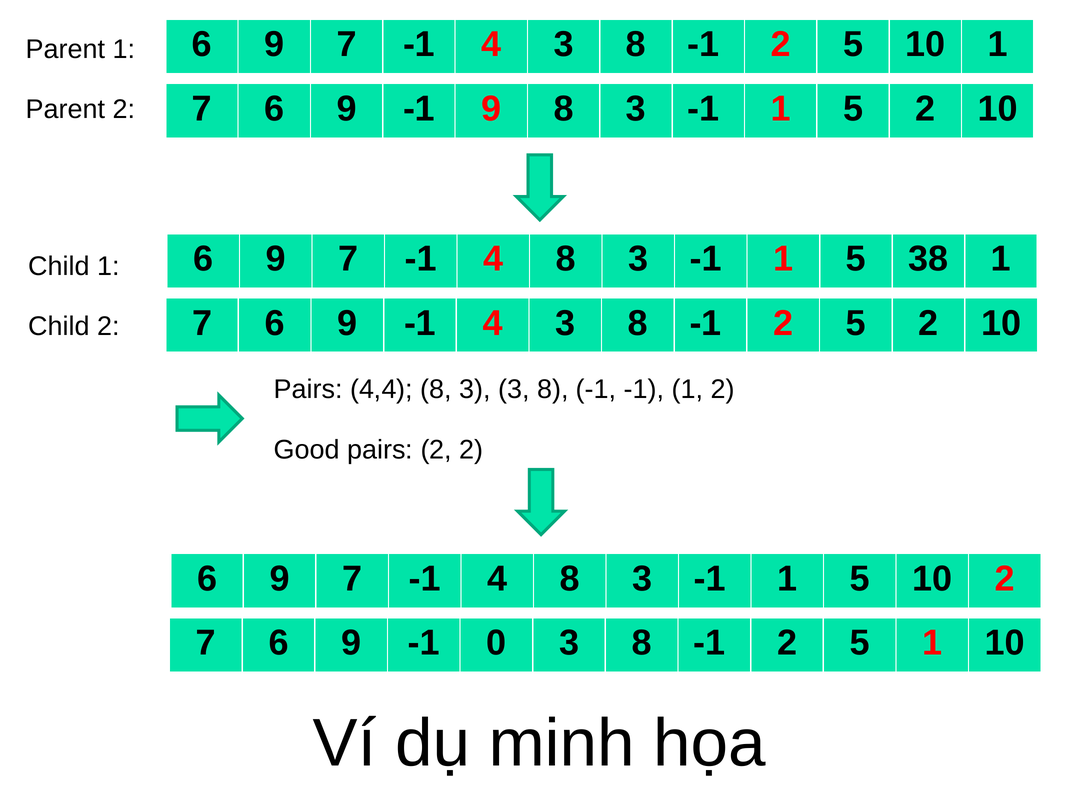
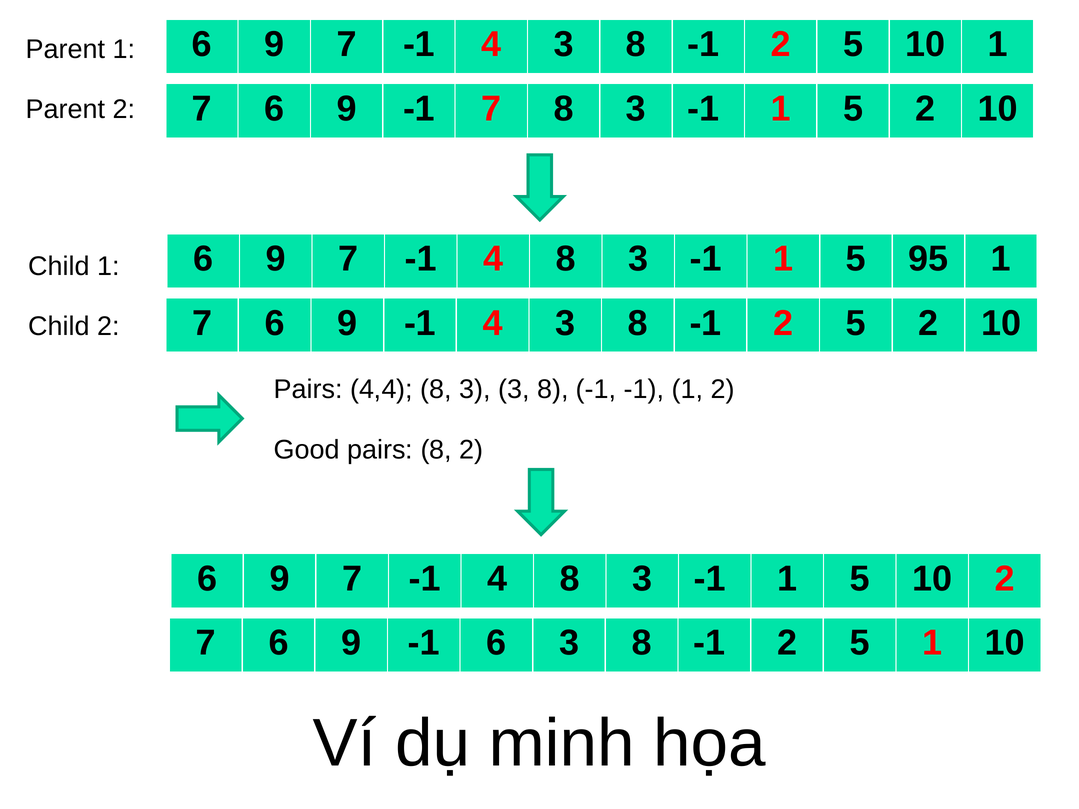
-1 9: 9 -> 7
38: 38 -> 95
pairs 2: 2 -> 8
-1 0: 0 -> 6
